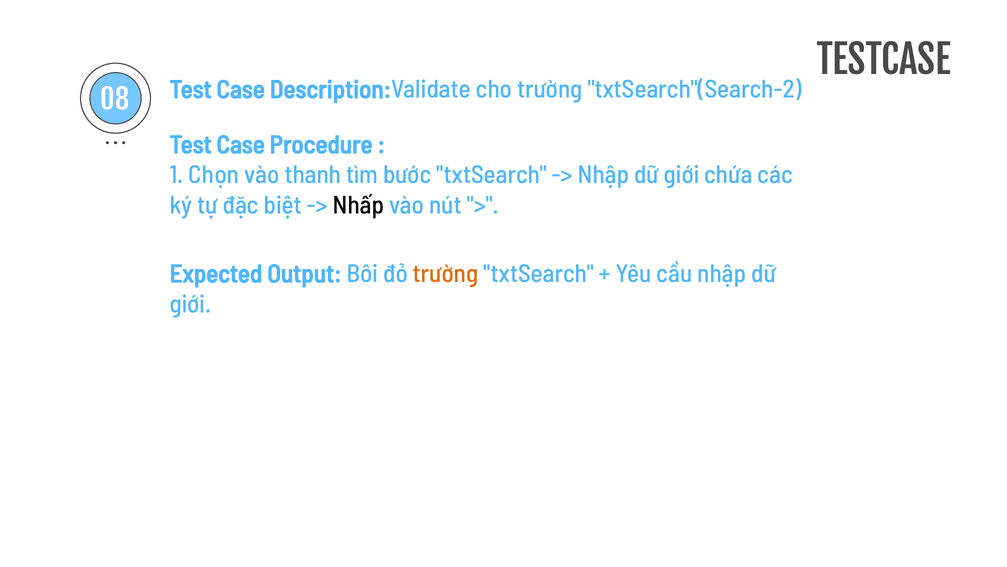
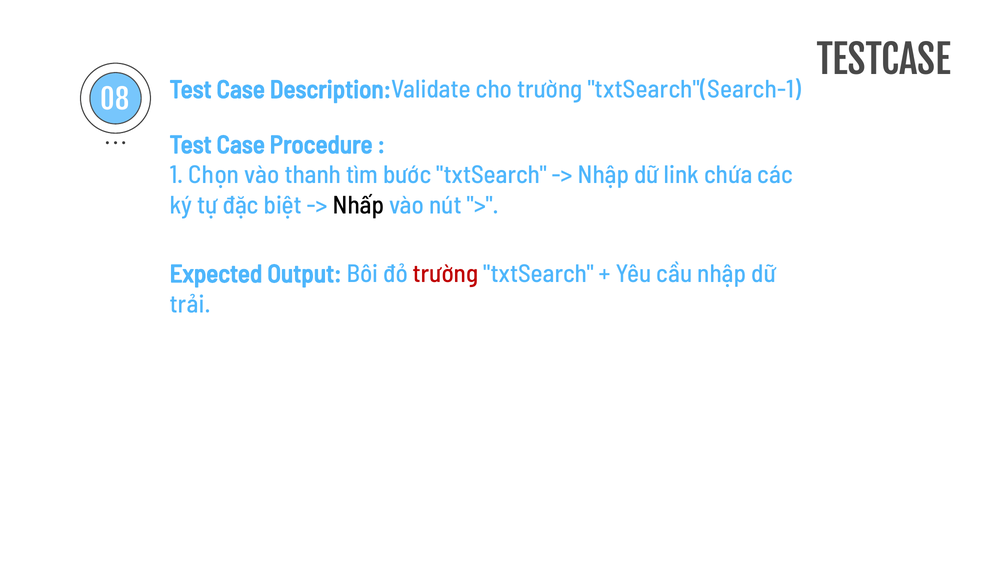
txtSearch"(Search-2: txtSearch"(Search-2 -> txtSearch"(Search-1
giới at (682, 175): giới -> link
trường at (446, 274) colour: orange -> red
giới at (190, 304): giới -> trải
